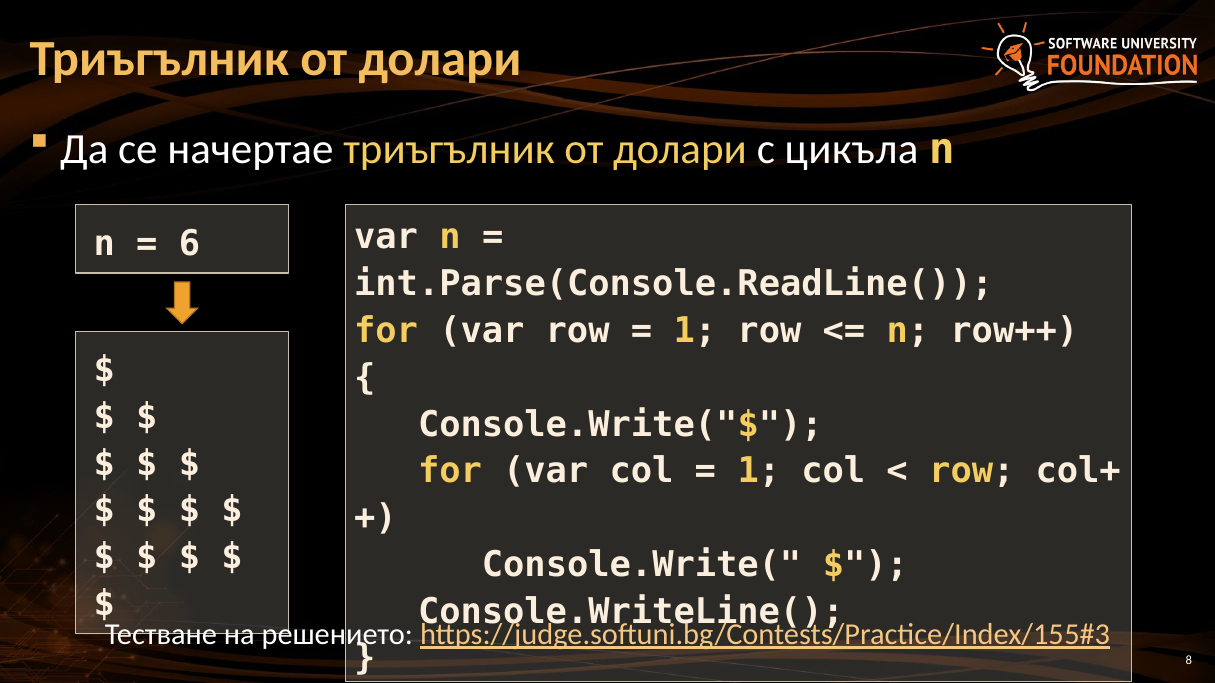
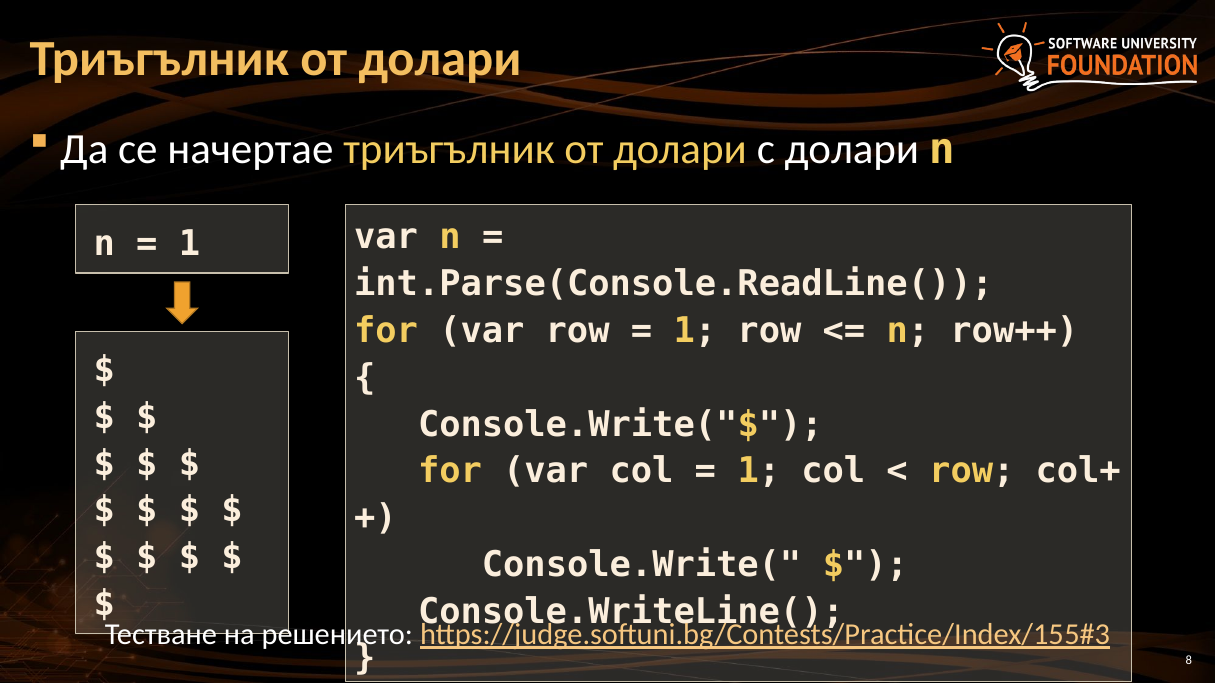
с цикъла: цикъла -> долари
6 at (190, 244): 6 -> 1
